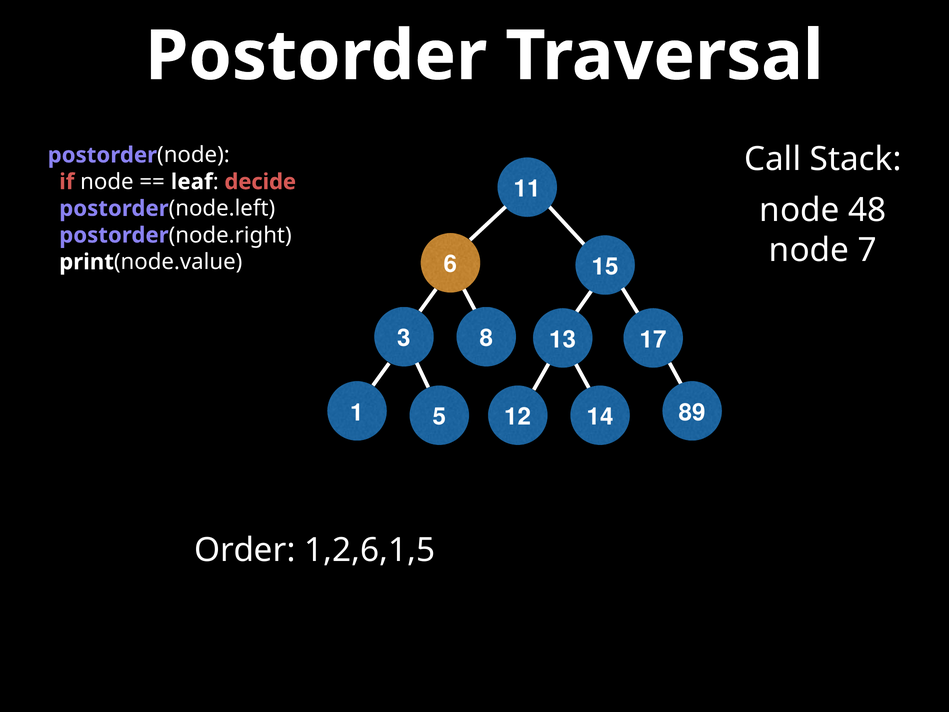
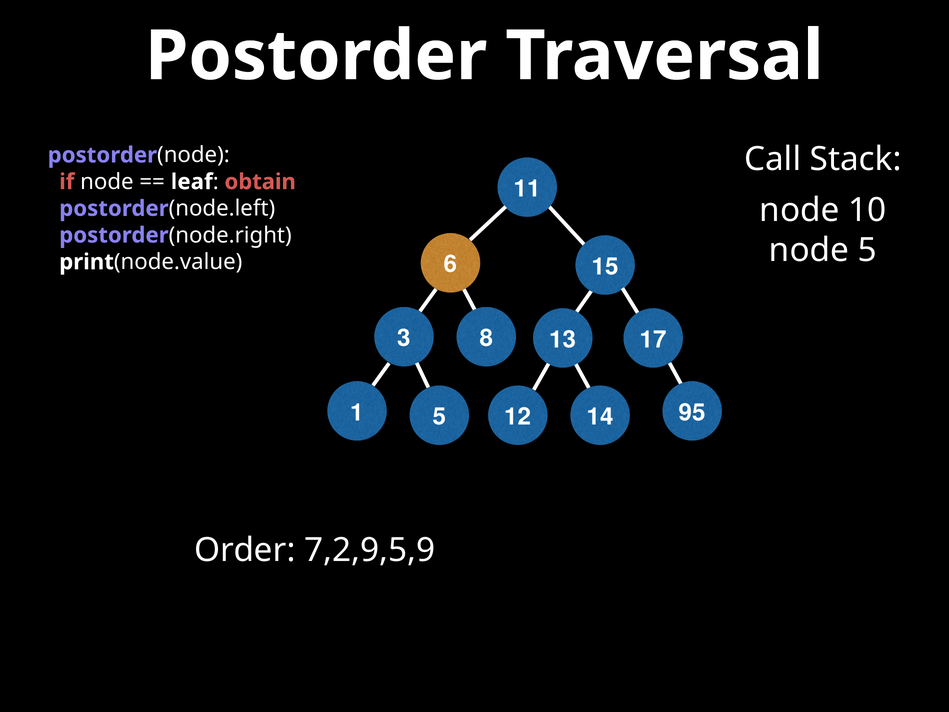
decide: decide -> obtain
48: 48 -> 10
node 7: 7 -> 5
89: 89 -> 95
1,2,6,1,5: 1,2,6,1,5 -> 7,2,9,5,9
